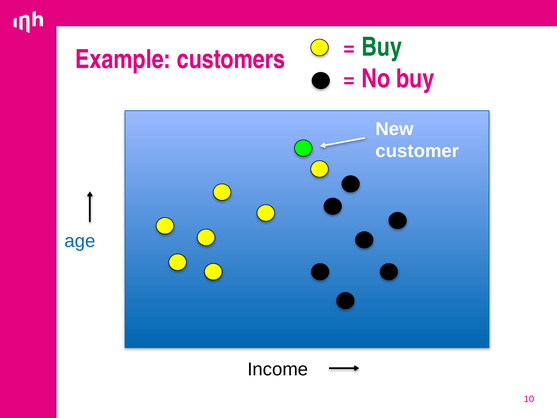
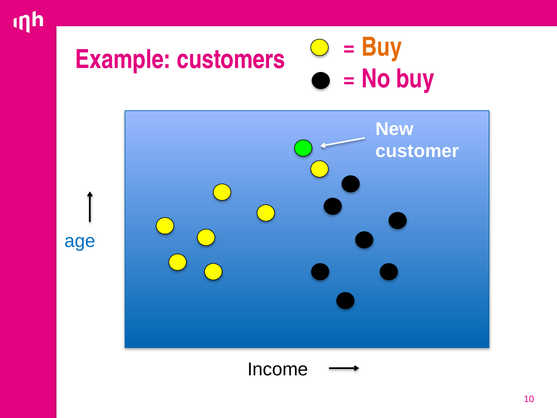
Buy at (382, 47) colour: green -> orange
